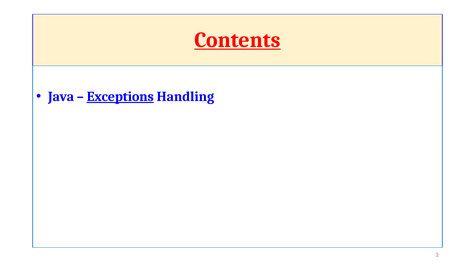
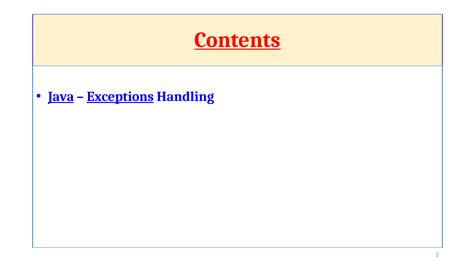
Java underline: none -> present
